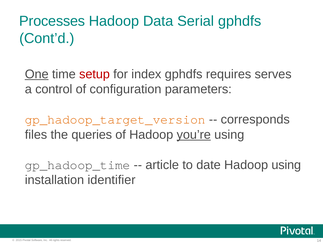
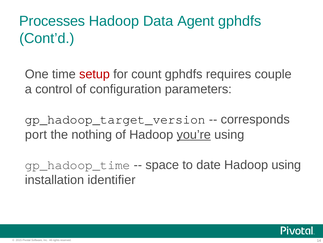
Serial: Serial -> Agent
One underline: present -> none
index: index -> count
serves: serves -> couple
gp_hadoop_target_version colour: orange -> black
files: files -> port
queries: queries -> nothing
article: article -> space
